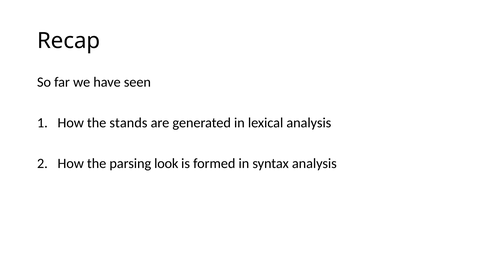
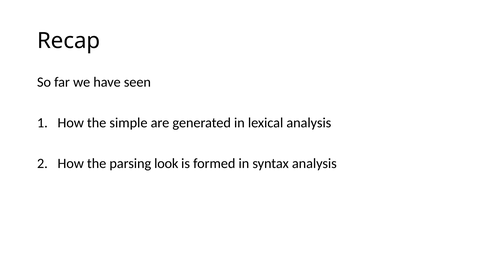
stands: stands -> simple
